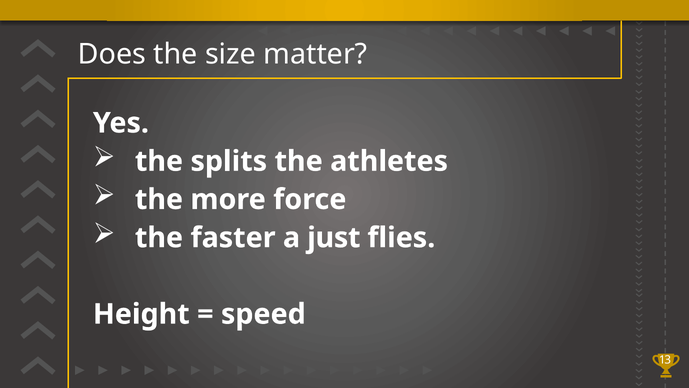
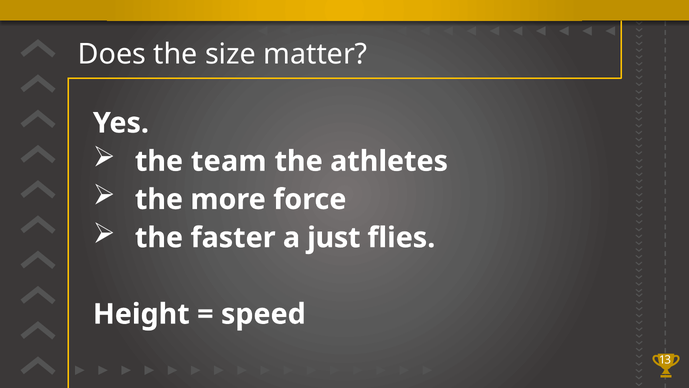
splits: splits -> team
